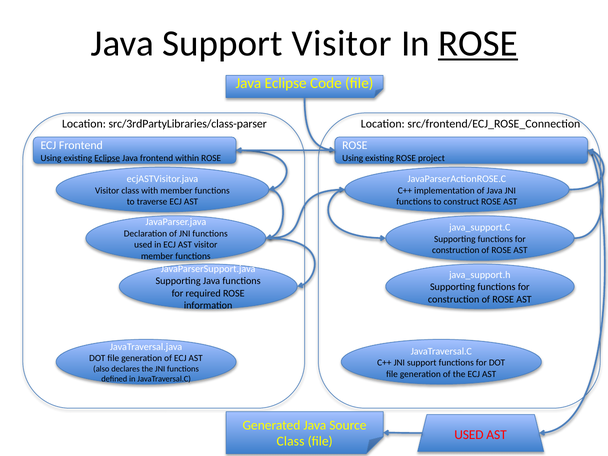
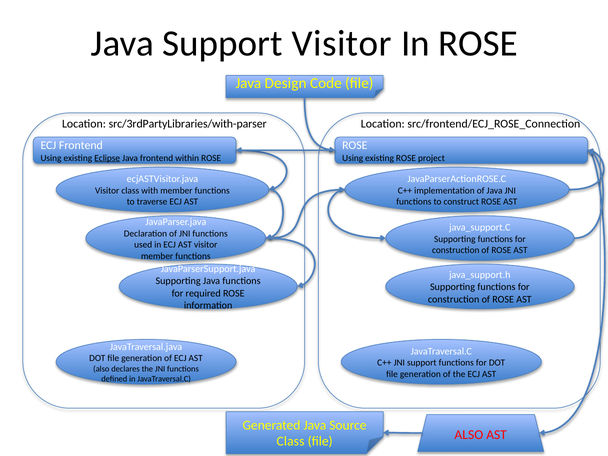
ROSE at (478, 44) underline: present -> none
Java Eclipse: Eclipse -> Design
src/3rdPartyLibraries/class-parser: src/3rdPartyLibraries/class-parser -> src/3rdPartyLibraries/with-parser
USED at (469, 435): USED -> ALSO
